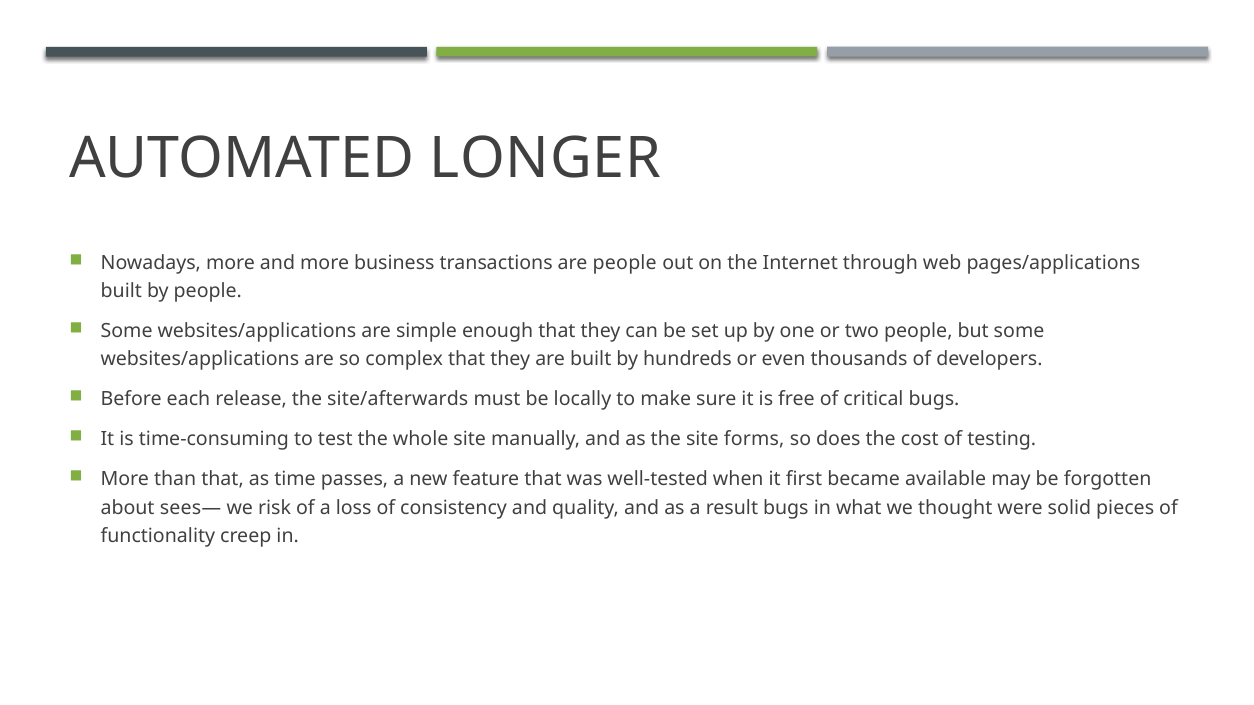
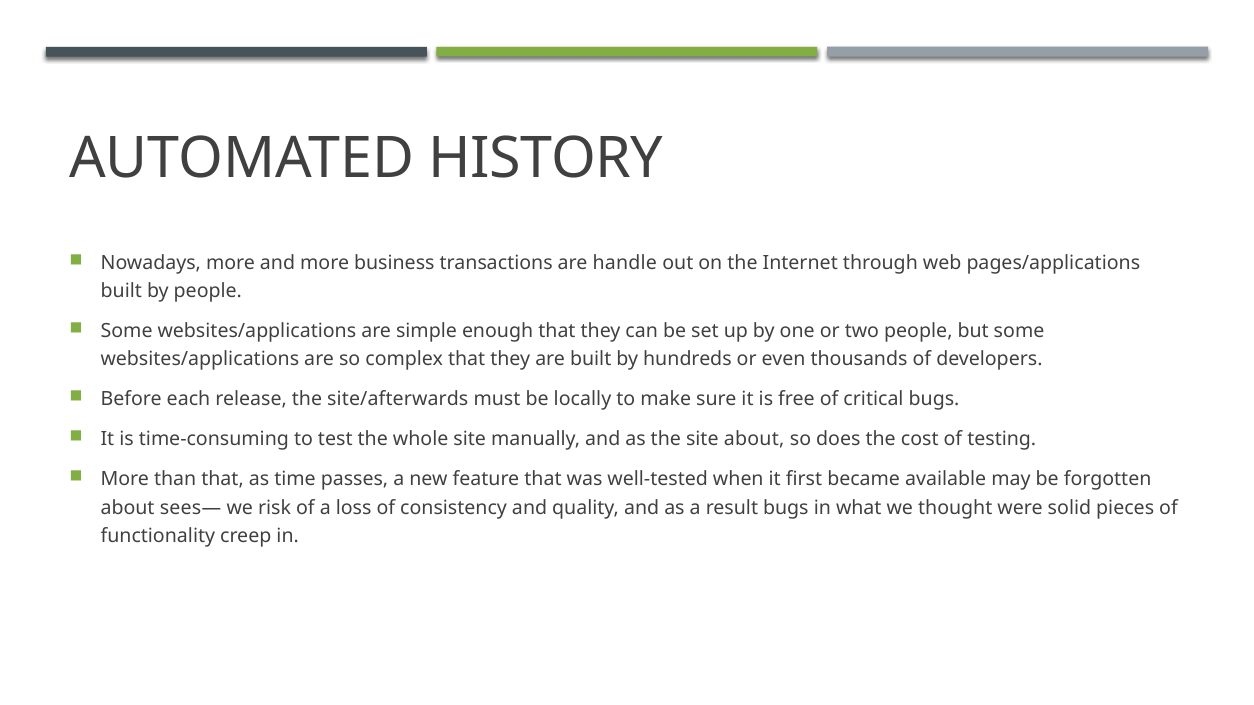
LONGER: LONGER -> HISTORY
are people: people -> handle
site forms: forms -> about
